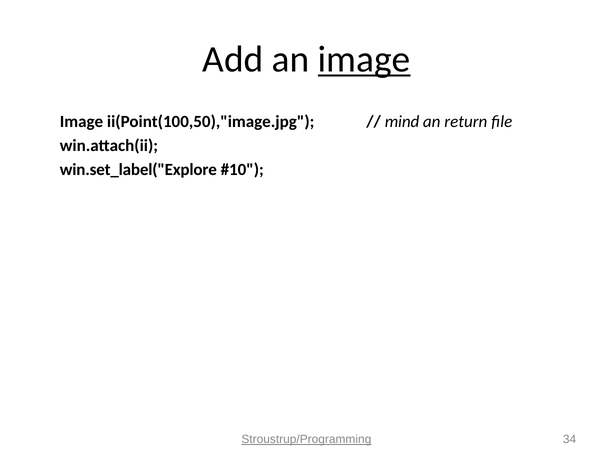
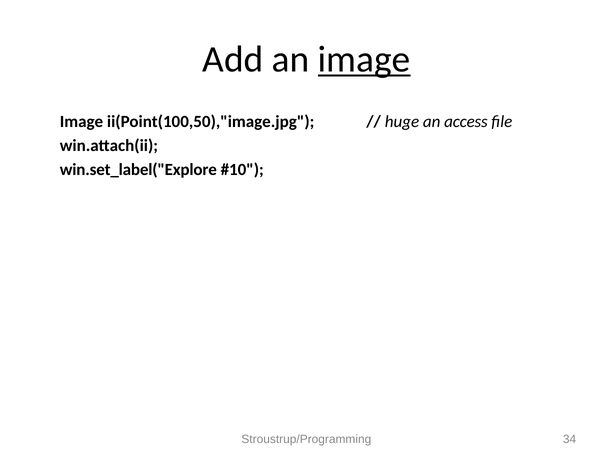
mind: mind -> huge
return: return -> access
Stroustrup/Programming underline: present -> none
